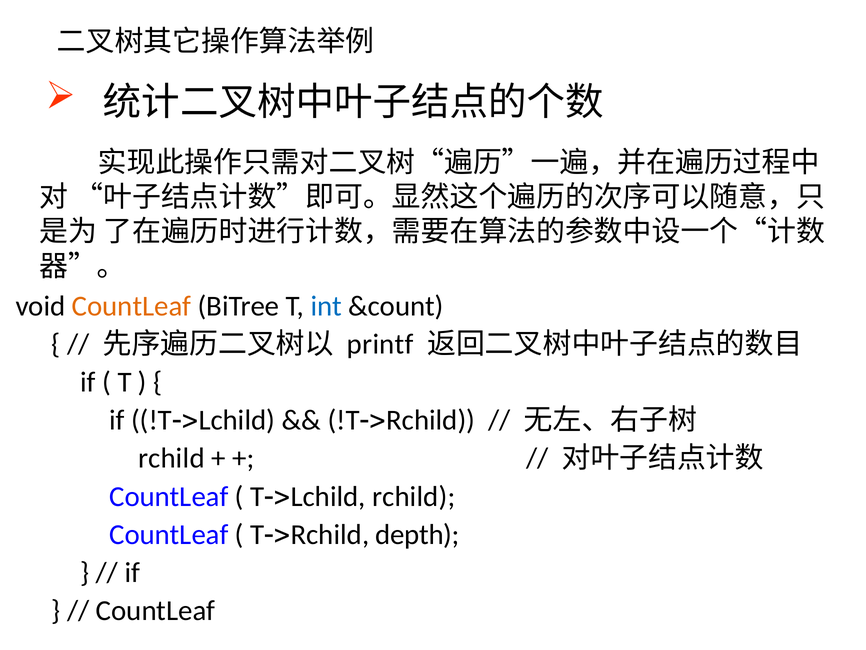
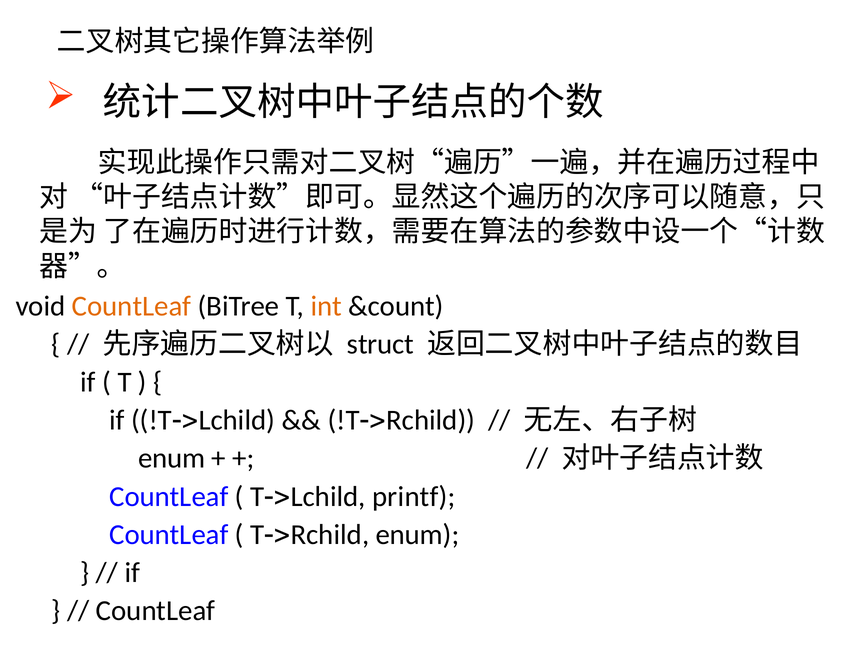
int colour: blue -> orange
printf: printf -> struct
rchild at (171, 458): rchild -> enum
TLchild rchild: rchild -> printf
TRchild depth: depth -> enum
